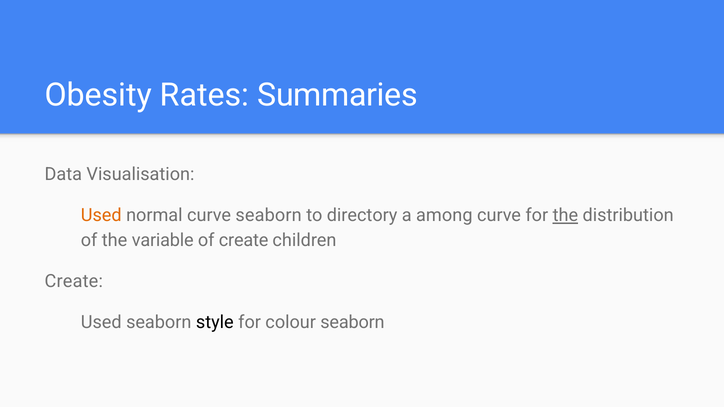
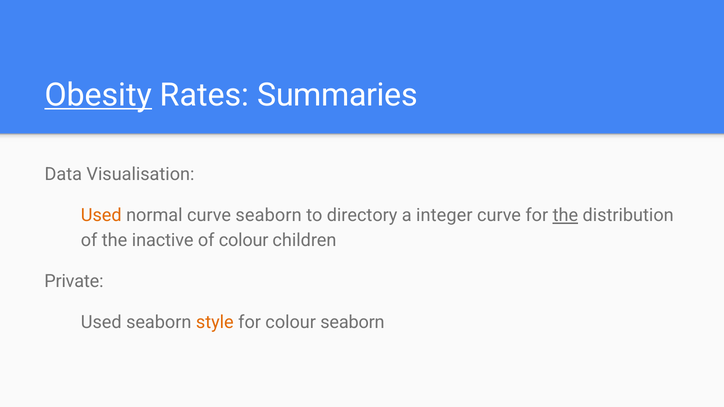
Obesity underline: none -> present
among: among -> integer
variable: variable -> inactive
of create: create -> colour
Create at (74, 282): Create -> Private
style colour: black -> orange
